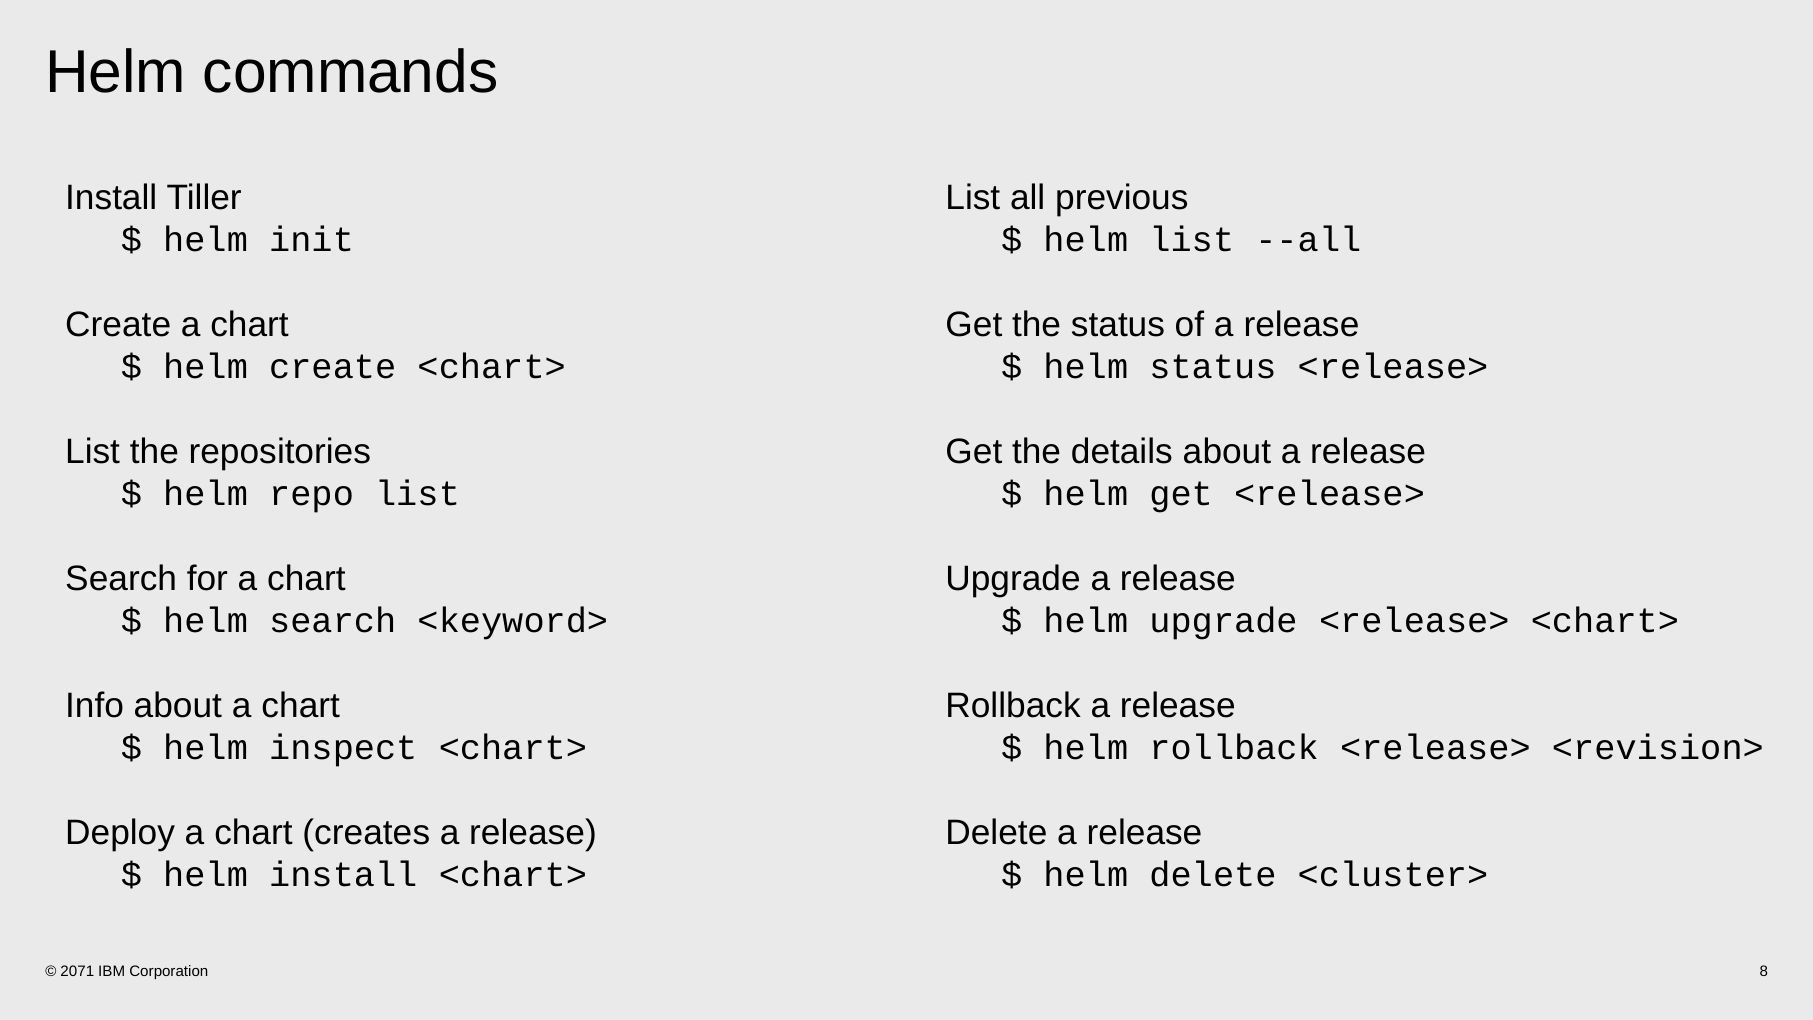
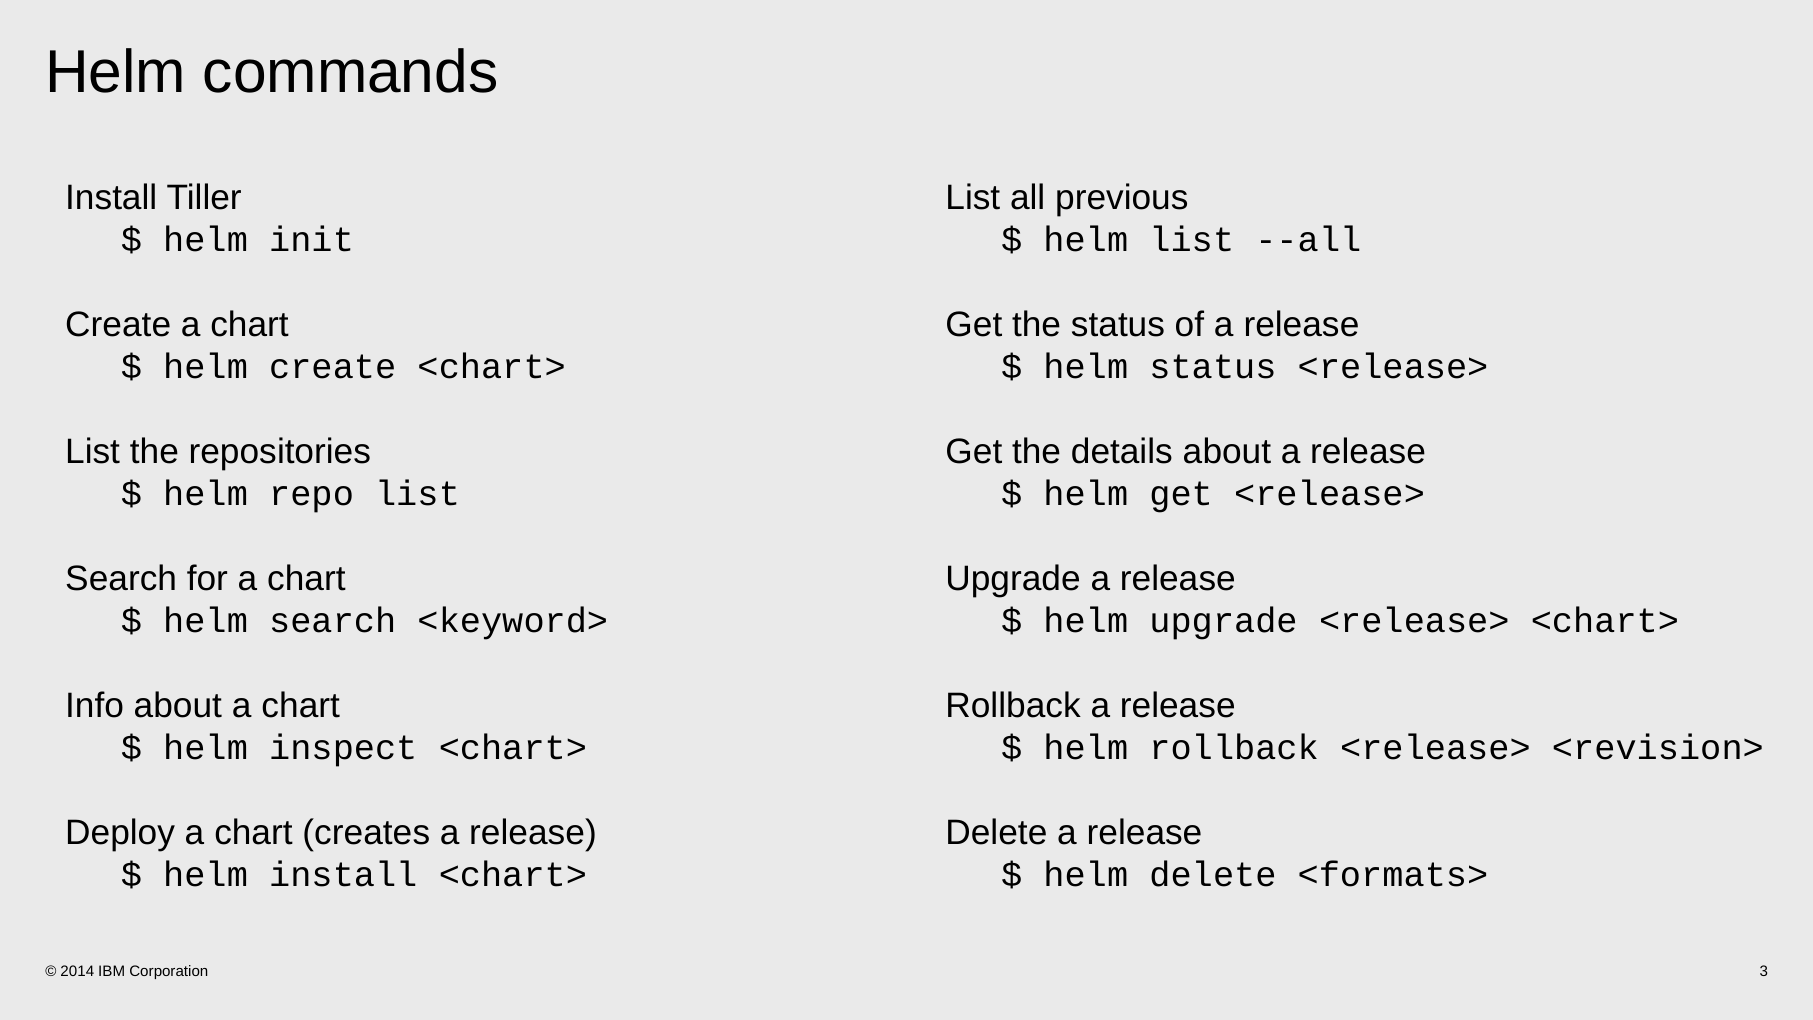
<cluster>: <cluster> -> <formats>
2071: 2071 -> 2014
8: 8 -> 3
